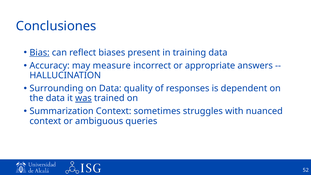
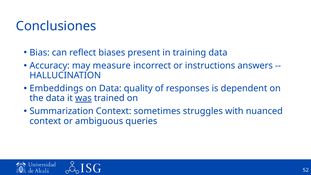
Bias underline: present -> none
appropriate: appropriate -> instructions
Surrounding: Surrounding -> Embeddings
